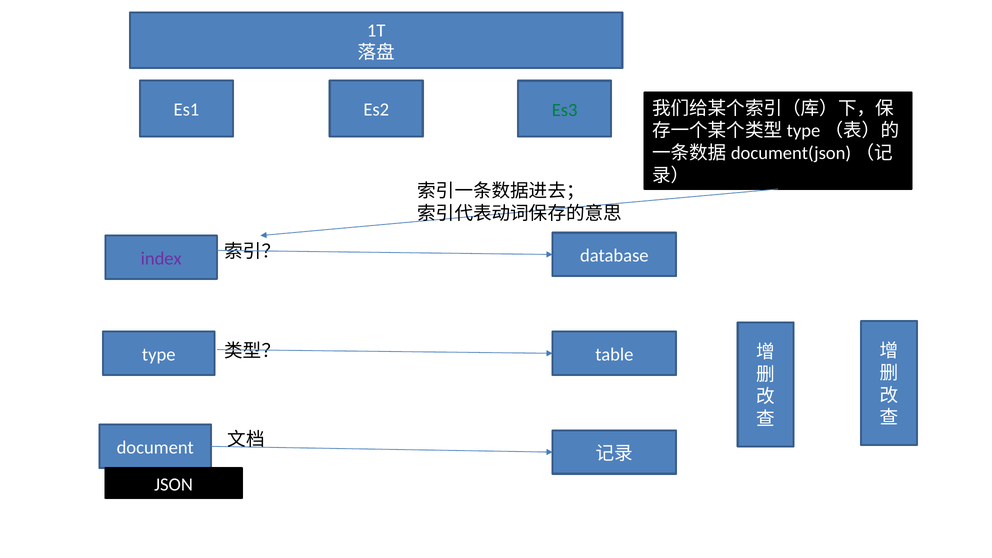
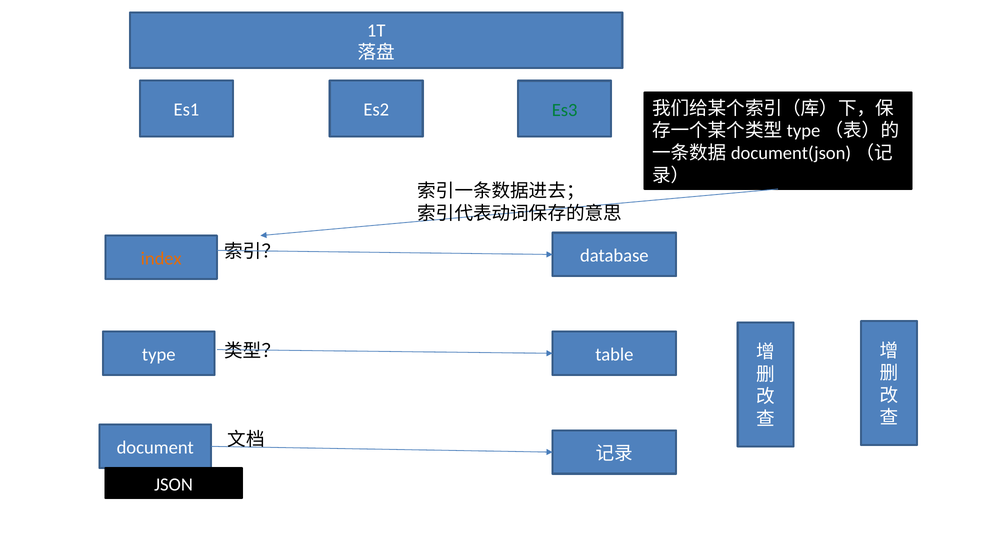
index colour: purple -> orange
